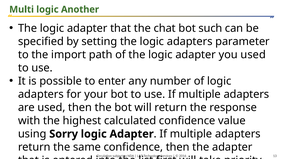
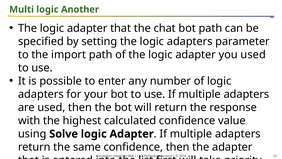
bot such: such -> path
Sorry: Sorry -> Solve
